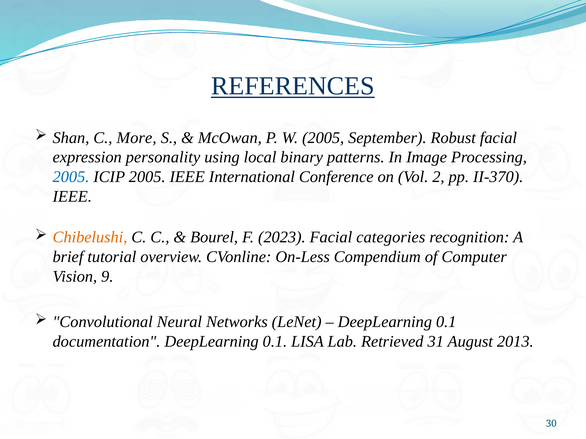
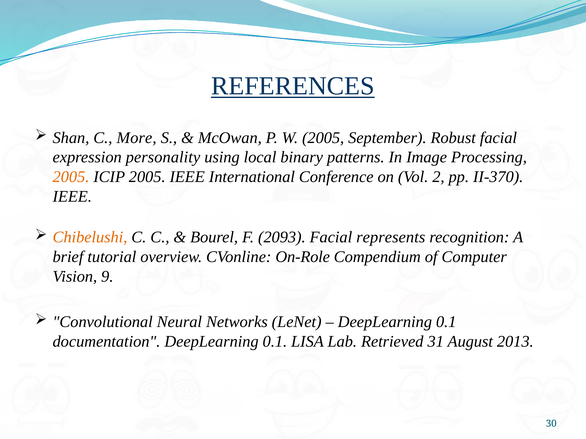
2005 at (71, 177) colour: blue -> orange
2023: 2023 -> 2093
categories: categories -> represents
On-Less: On-Less -> On-Role
